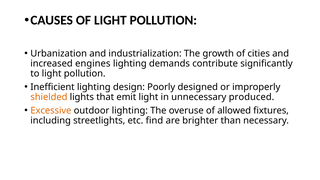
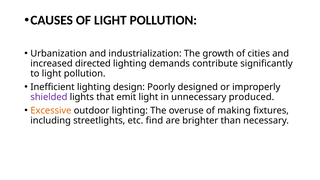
engines: engines -> directed
shielded colour: orange -> purple
allowed: allowed -> making
